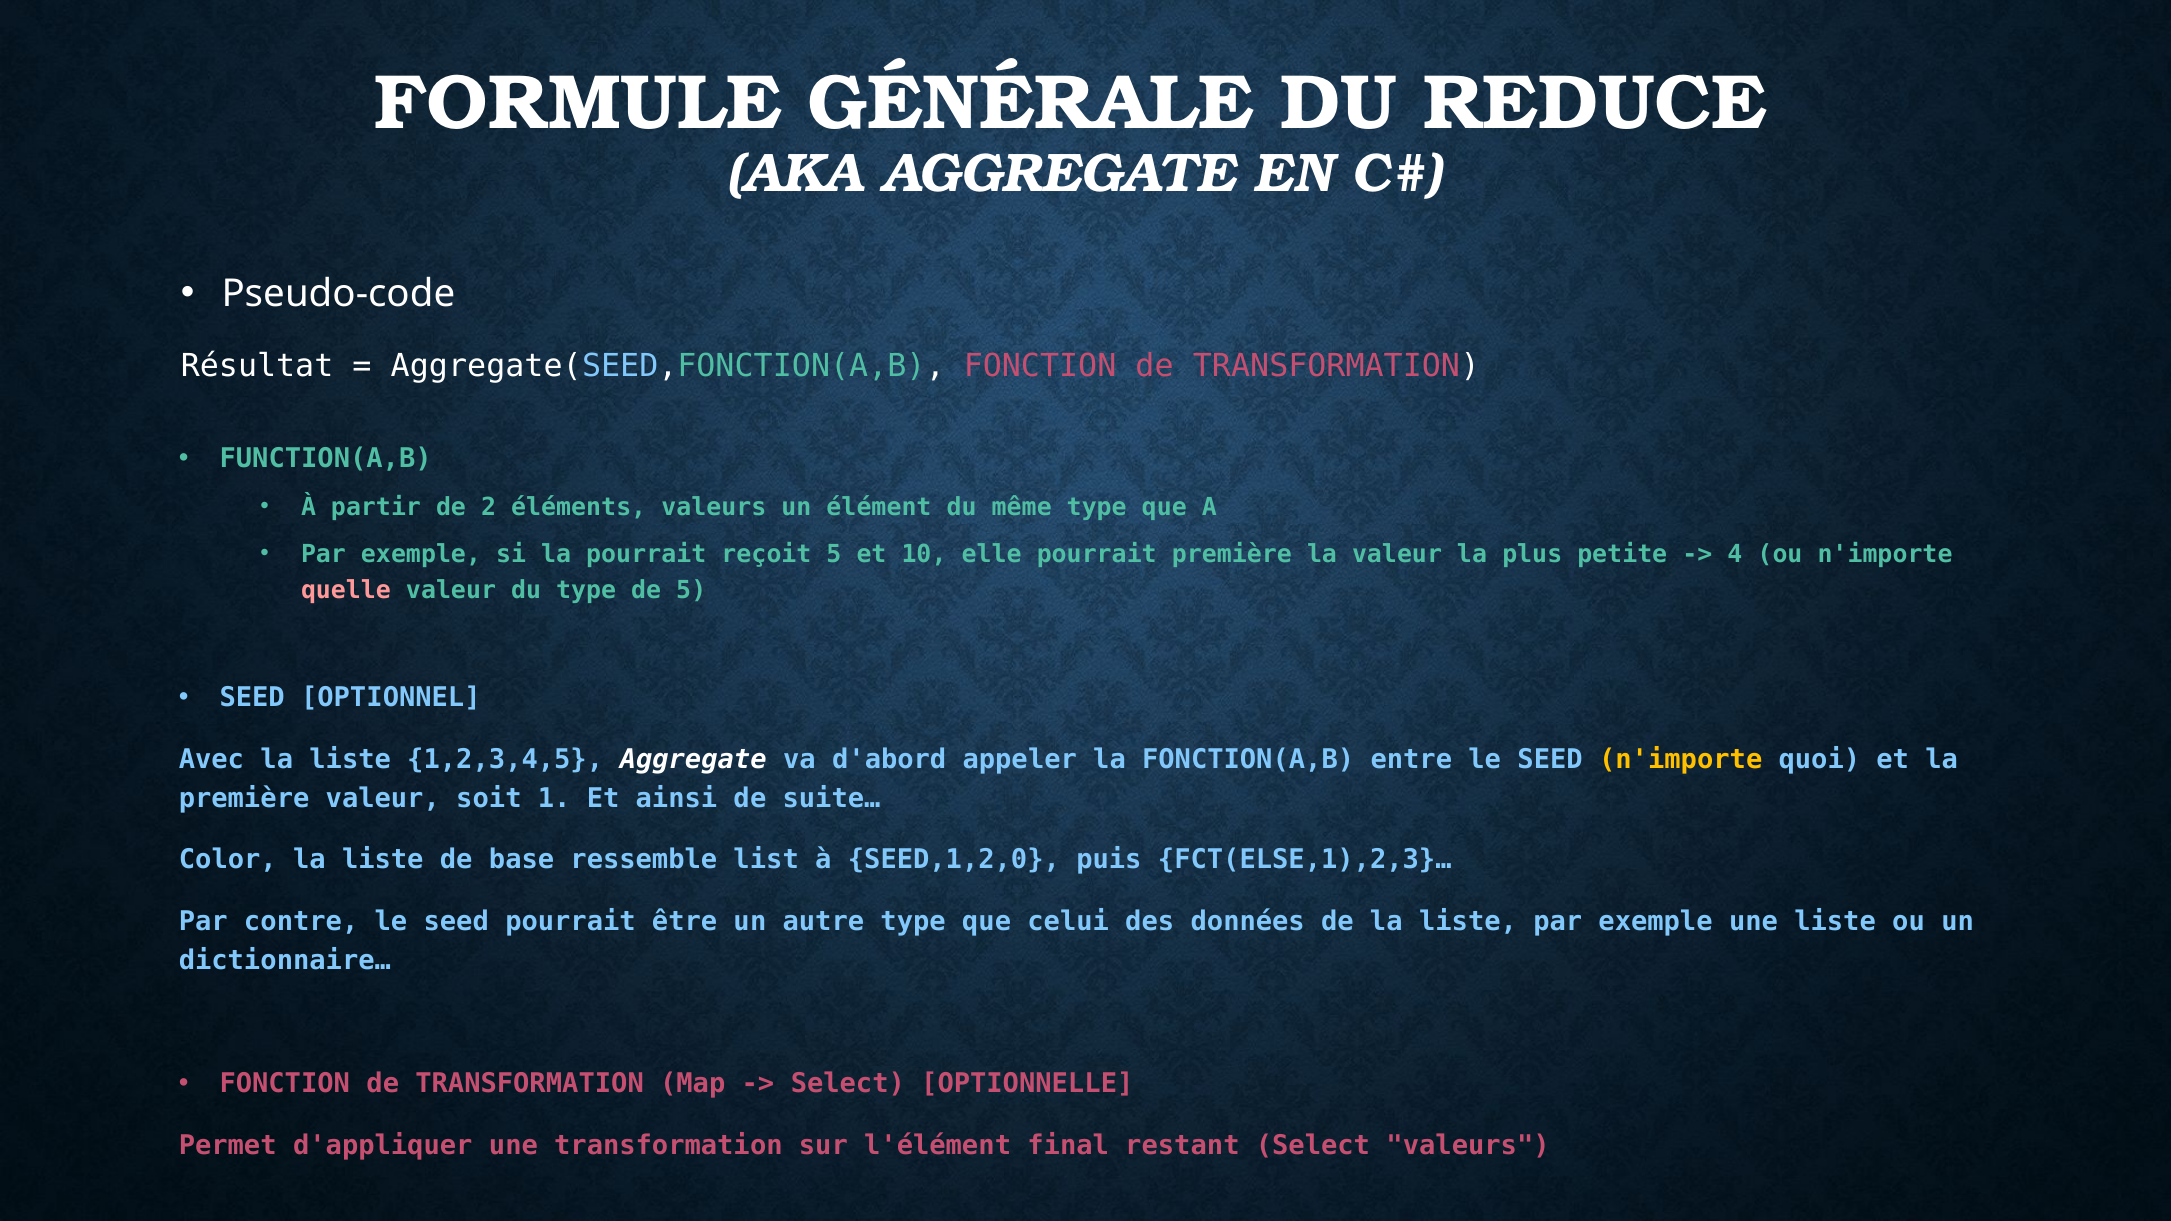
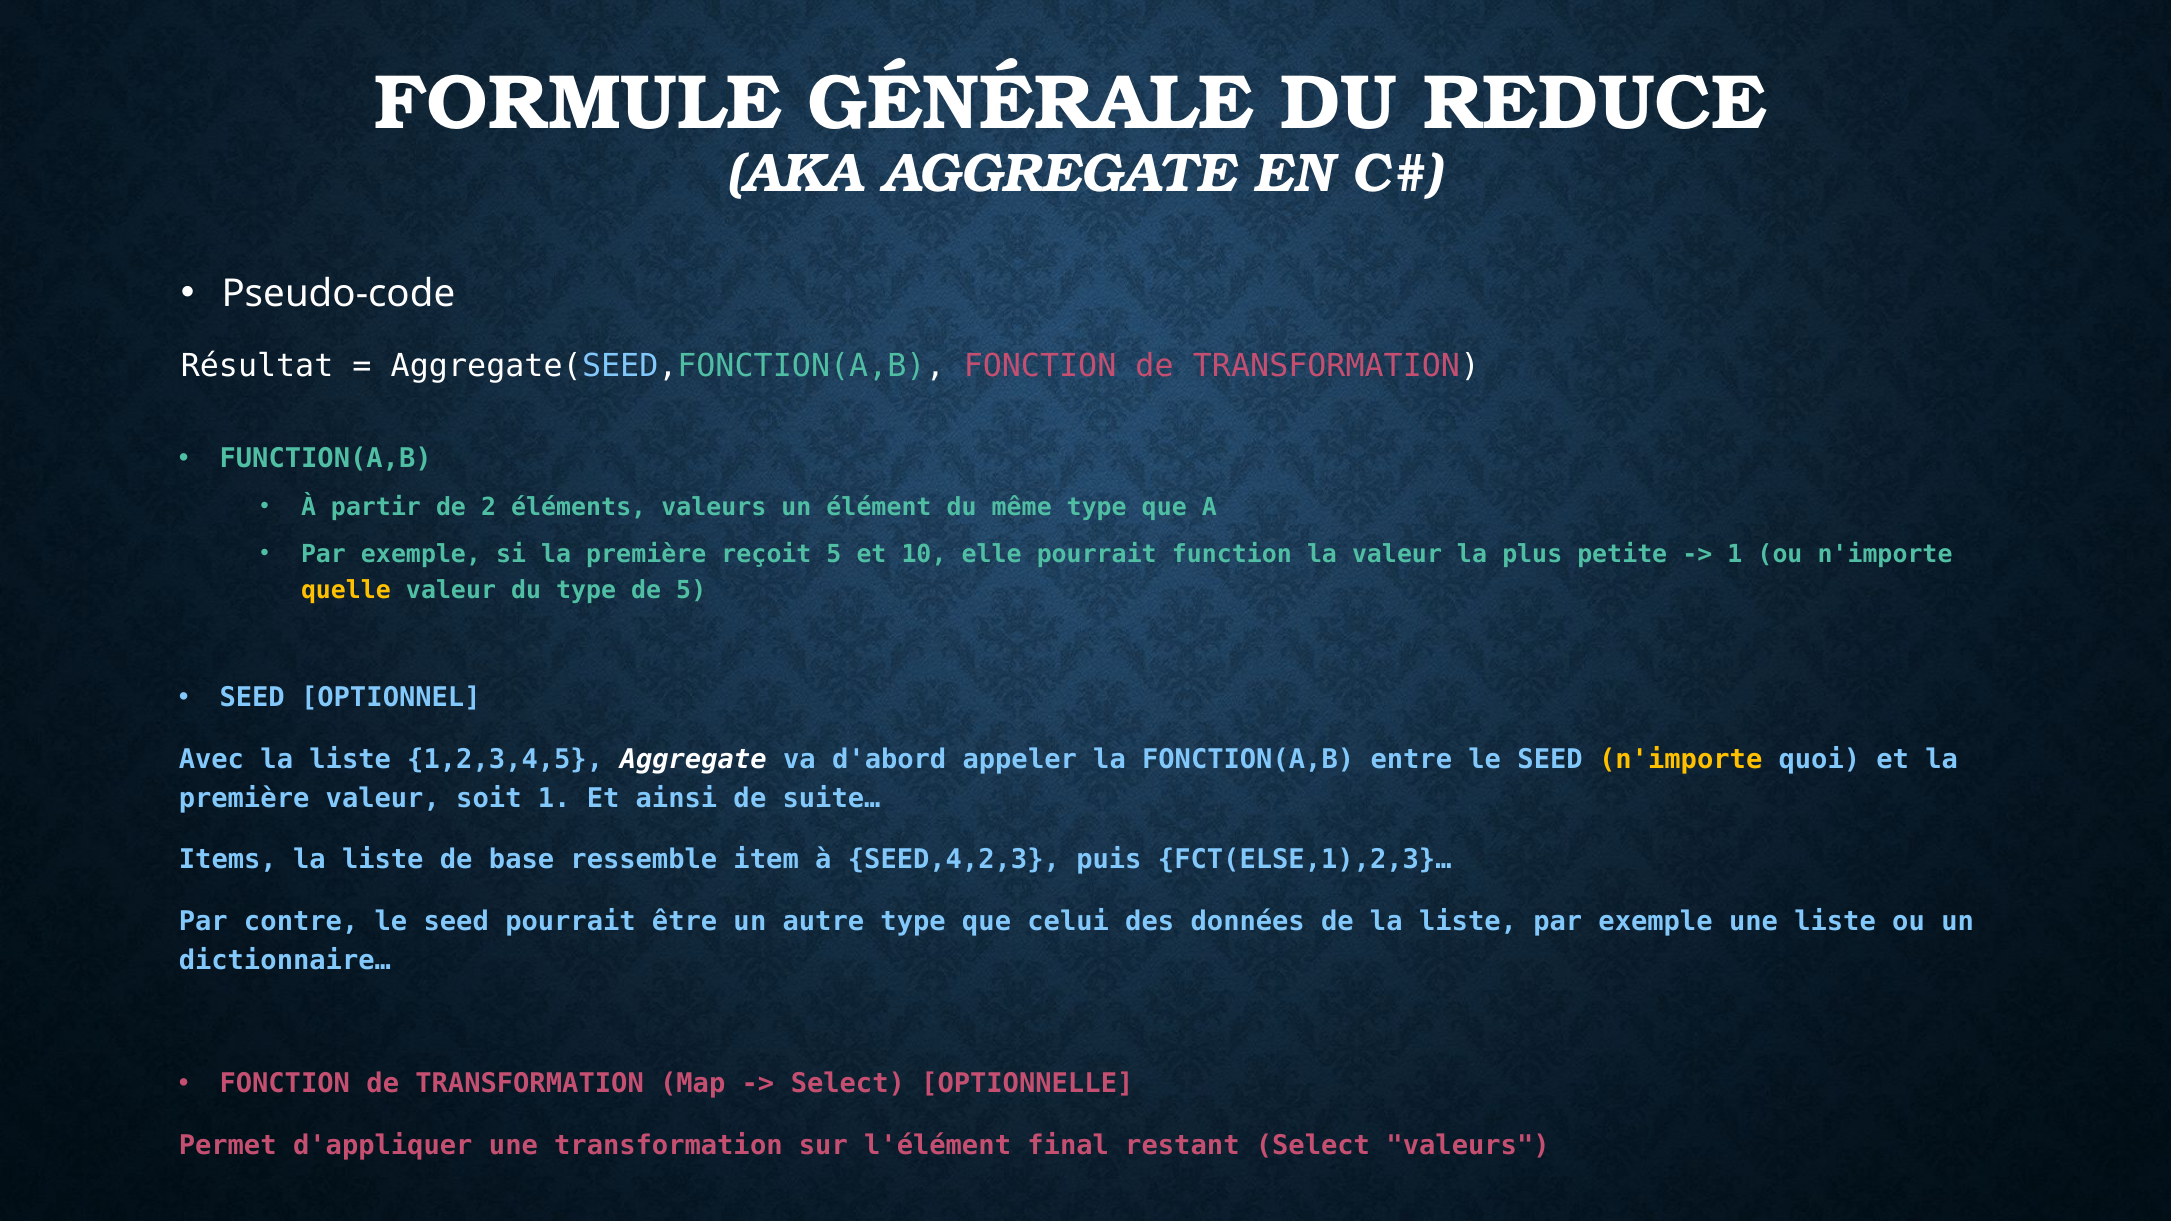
si la pourrait: pourrait -> première
pourrait première: première -> function
4 at (1735, 554): 4 -> 1
quelle colour: pink -> yellow
Color: Color -> Items
list: list -> item
SEED,1,2,0: SEED,1,2,0 -> SEED,4,2,3
